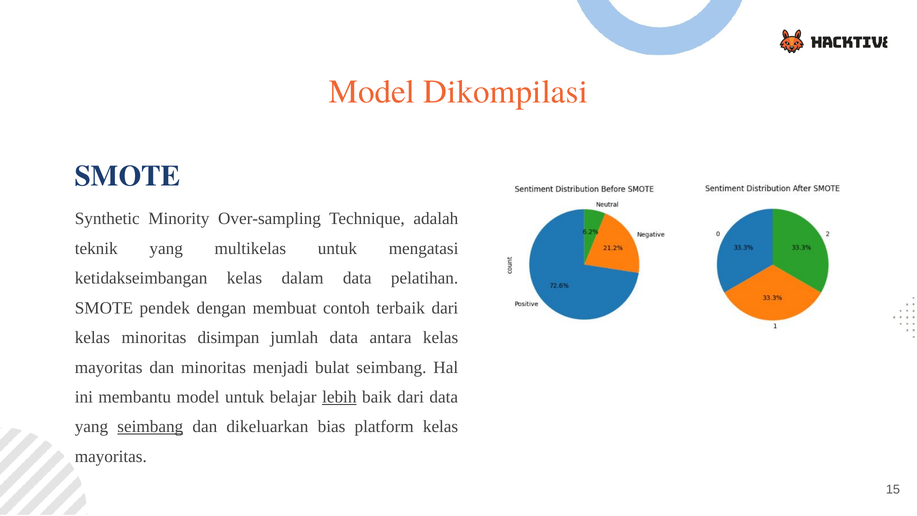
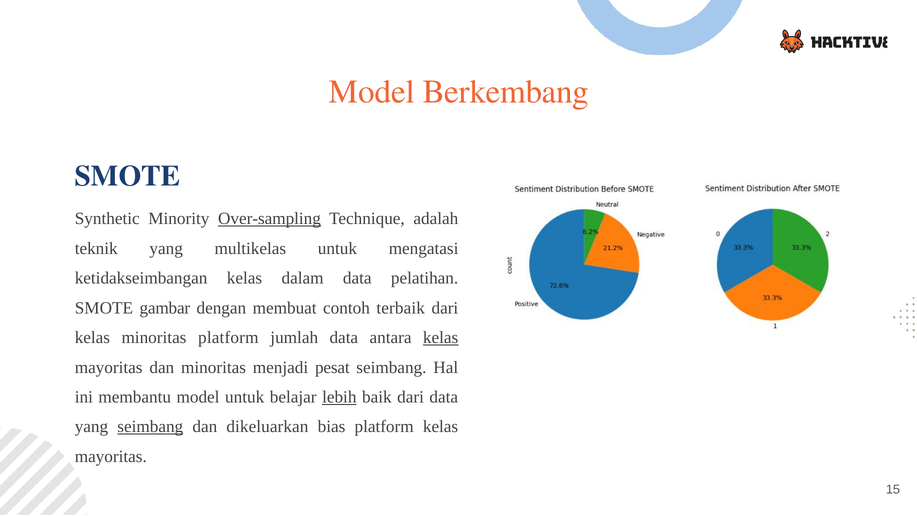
Dikompilasi: Dikompilasi -> Berkembang
Over-sampling underline: none -> present
pendek: pendek -> gambar
minoritas disimpan: disimpan -> platform
kelas at (441, 337) underline: none -> present
bulat: bulat -> pesat
